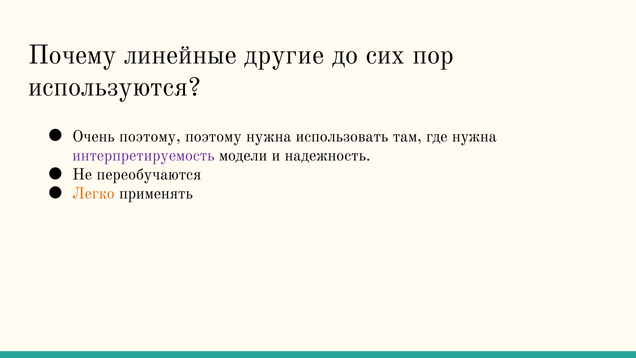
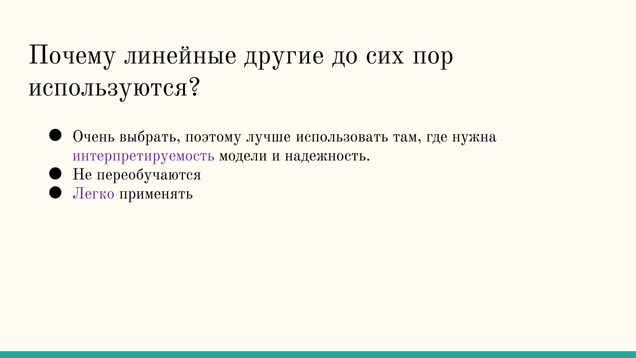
Очень поэтому: поэтому -> выбрать
поэтому нужна: нужна -> лучше
Легко colour: orange -> purple
